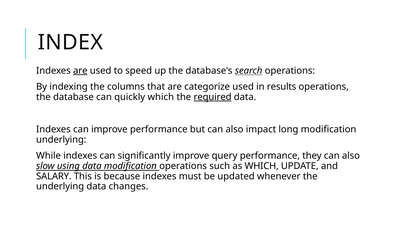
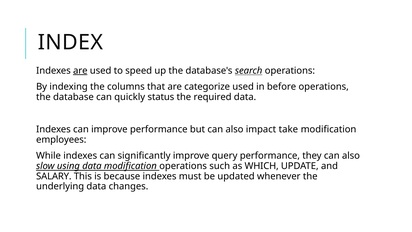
results: results -> before
quickly which: which -> status
required underline: present -> none
long: long -> take
underlying at (61, 139): underlying -> employees
